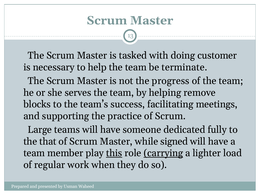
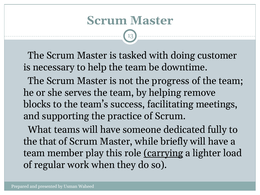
terminate: terminate -> downtime
Large: Large -> What
signed: signed -> briefly
this underline: present -> none
